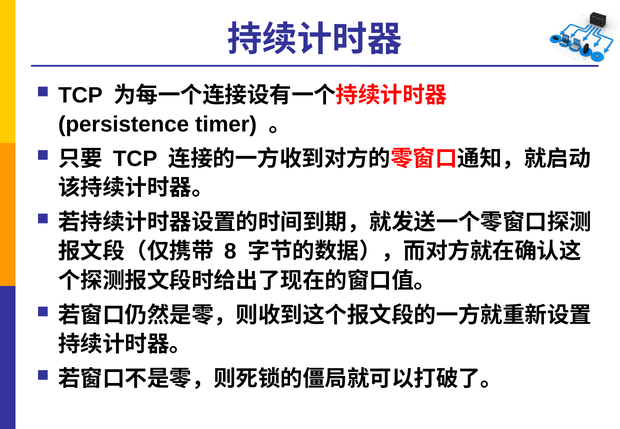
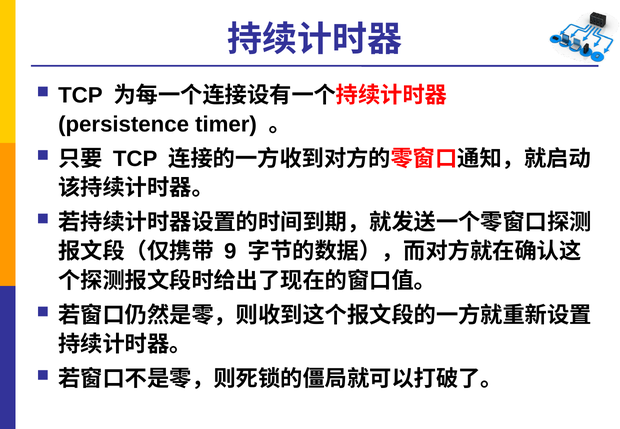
8: 8 -> 9
